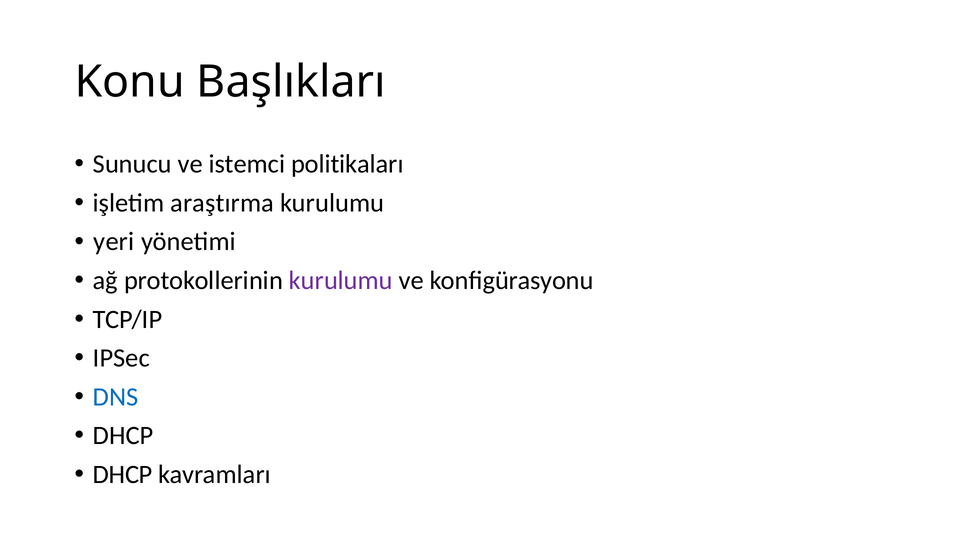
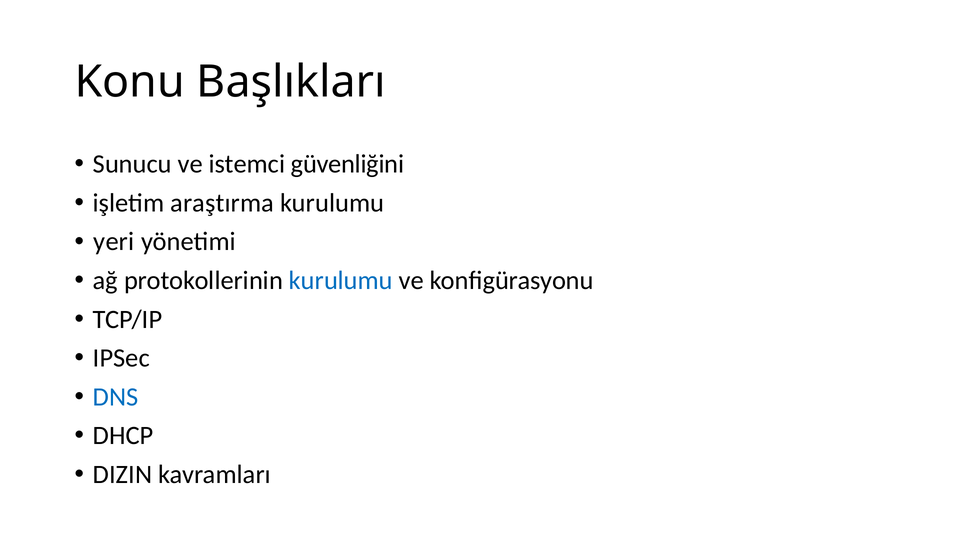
politikaları: politikaları -> güvenliğini
kurulumu at (341, 281) colour: purple -> blue
DHCP at (123, 475): DHCP -> DIZIN
